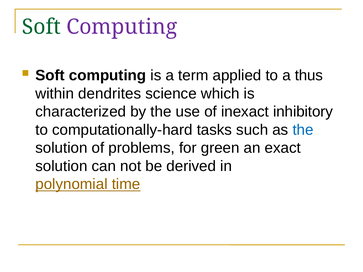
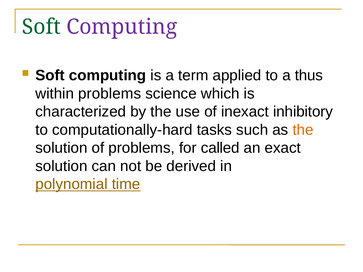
within dendrites: dendrites -> problems
the at (303, 130) colour: blue -> orange
green: green -> called
